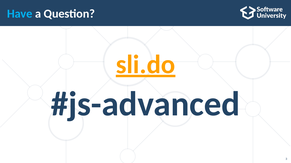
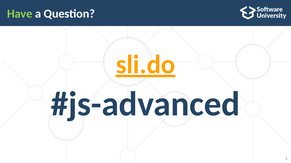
Have colour: light blue -> light green
